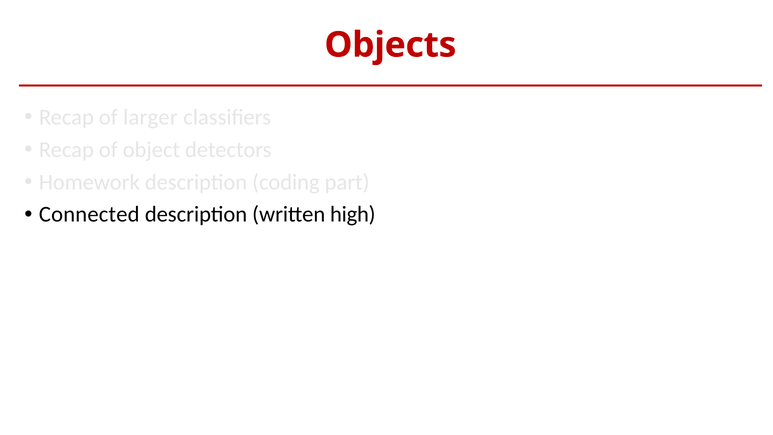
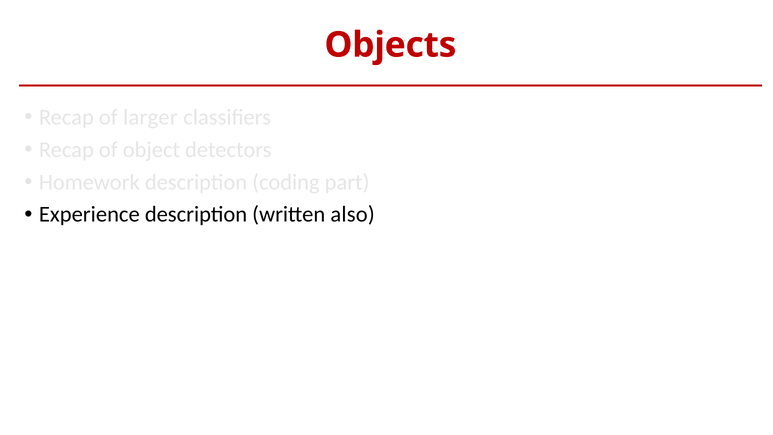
Connected: Connected -> Experience
high: high -> also
